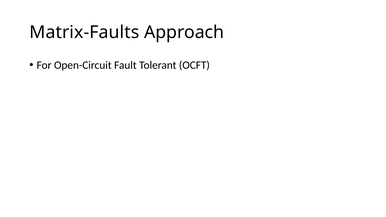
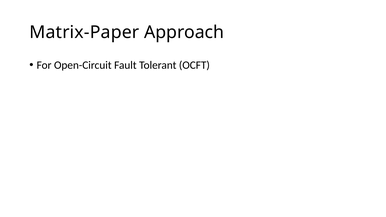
Matrix-Faults: Matrix-Faults -> Matrix-Paper
